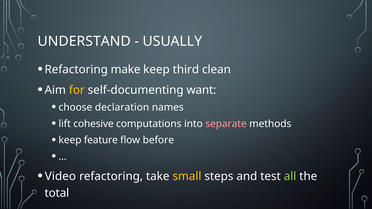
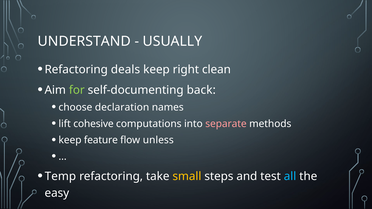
make: make -> deals
third: third -> right
for colour: yellow -> light green
want: want -> back
before: before -> unless
Video: Video -> Temp
all colour: light green -> light blue
total: total -> easy
